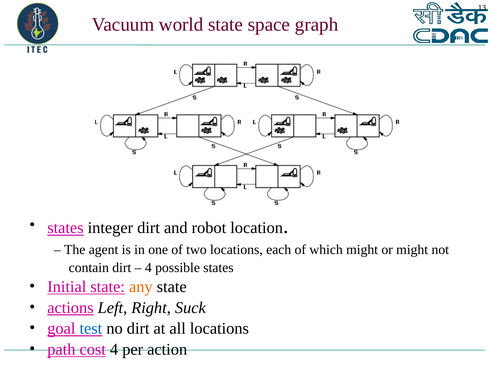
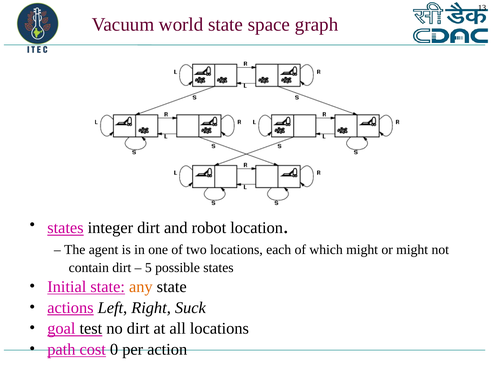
4 at (148, 268): 4 -> 5
test colour: blue -> black
cost 4: 4 -> 0
